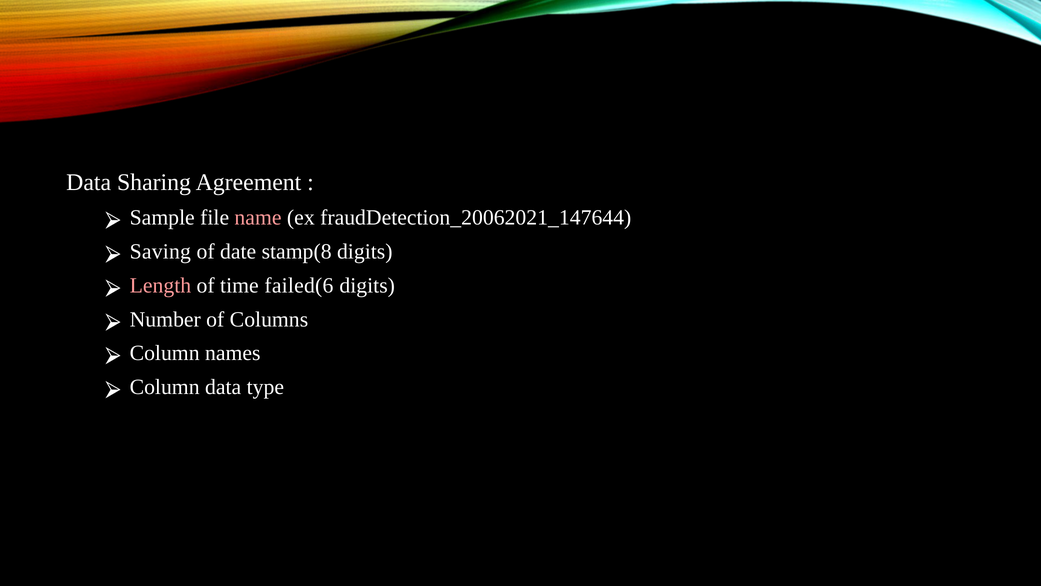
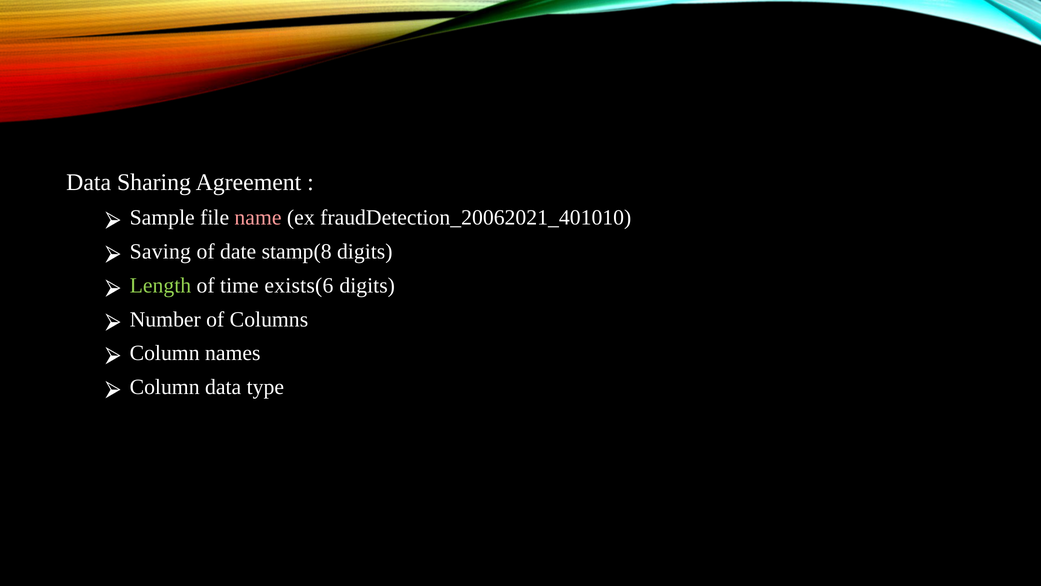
fraudDetection_20062021_147644: fraudDetection_20062021_147644 -> fraudDetection_20062021_401010
Length colour: pink -> light green
failed(6: failed(6 -> exists(6
